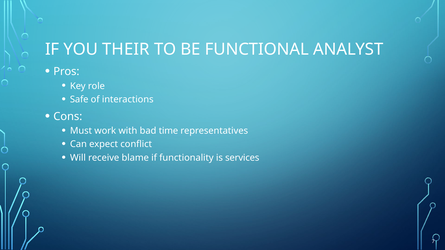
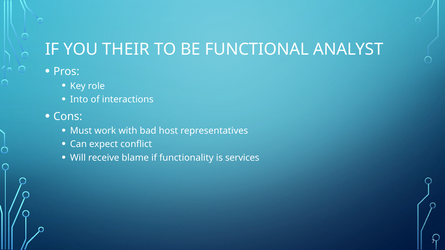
Safe: Safe -> Into
time: time -> host
